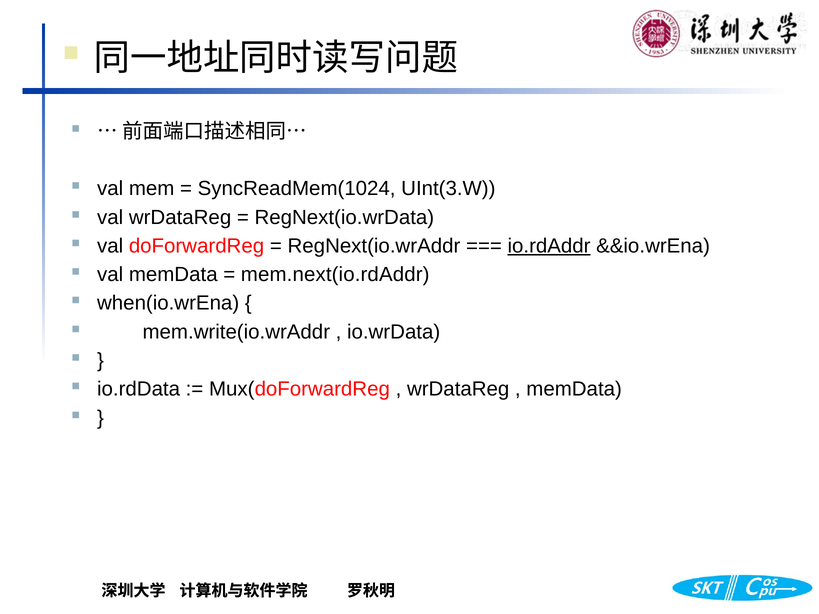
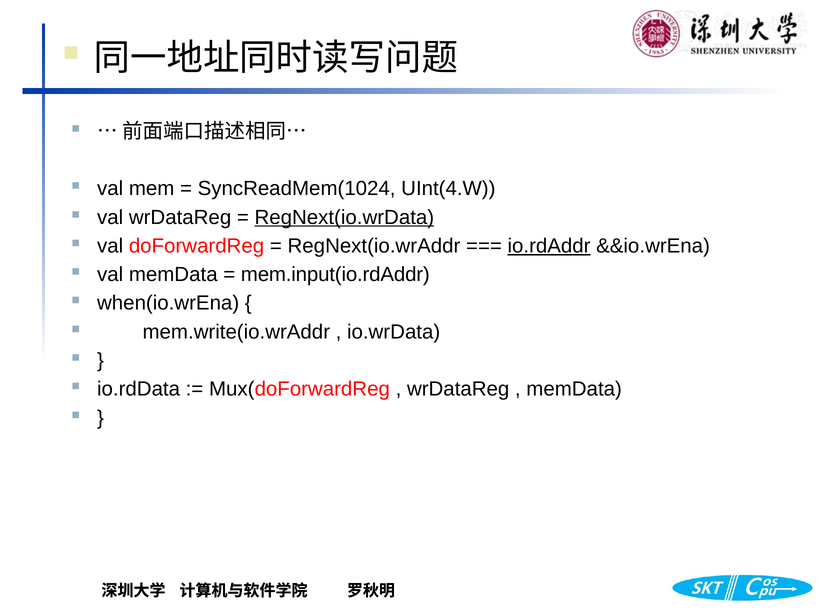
UInt(3.W: UInt(3.W -> UInt(4.W
RegNext(io.wrData underline: none -> present
mem.next(io.rdAddr: mem.next(io.rdAddr -> mem.input(io.rdAddr
